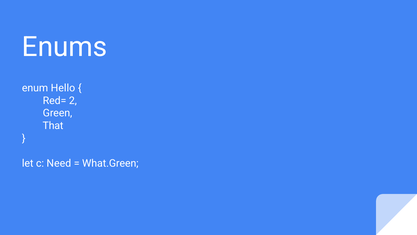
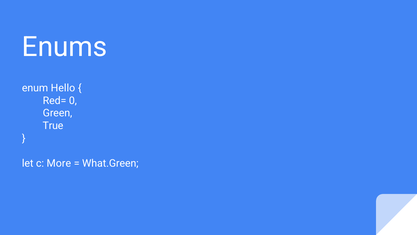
2: 2 -> 0
That: That -> True
Need: Need -> More
